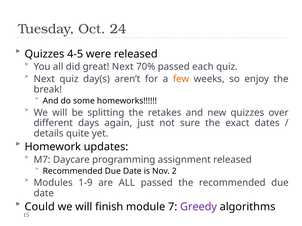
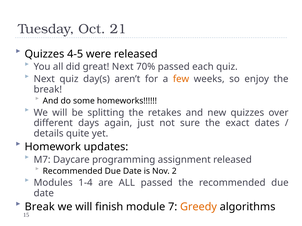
24: 24 -> 21
1-9: 1-9 -> 1-4
Could at (40, 207): Could -> Break
Greedy colour: purple -> orange
